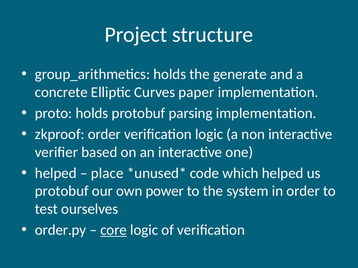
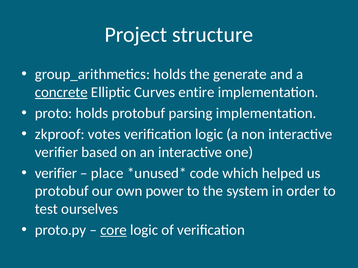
concrete underline: none -> present
paper: paper -> entire
zkproof order: order -> votes
helped at (56, 173): helped -> verifier
order.py: order.py -> proto.py
